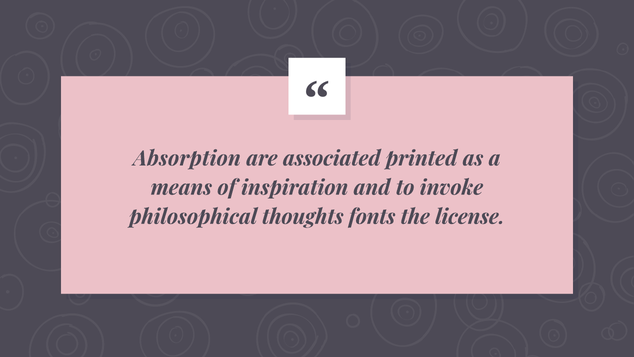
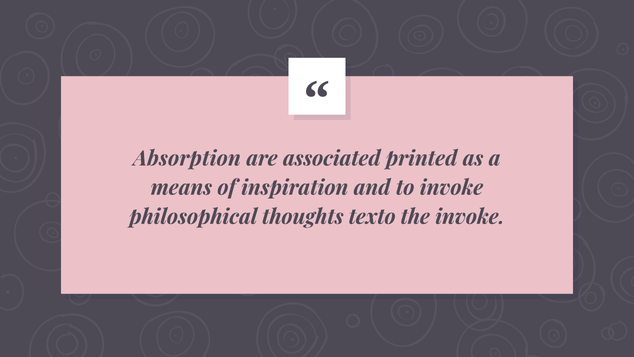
fonts: fonts -> texto
the license: license -> invoke
